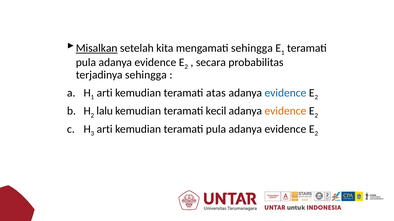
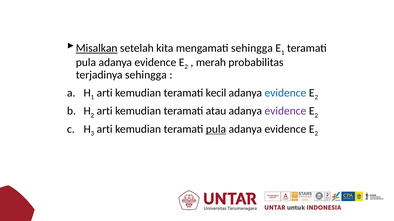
secara: secara -> merah
atas: atas -> kecil
lalu at (105, 111): lalu -> arti
kecil: kecil -> atau
evidence at (285, 111) colour: orange -> purple
pula at (216, 129) underline: none -> present
